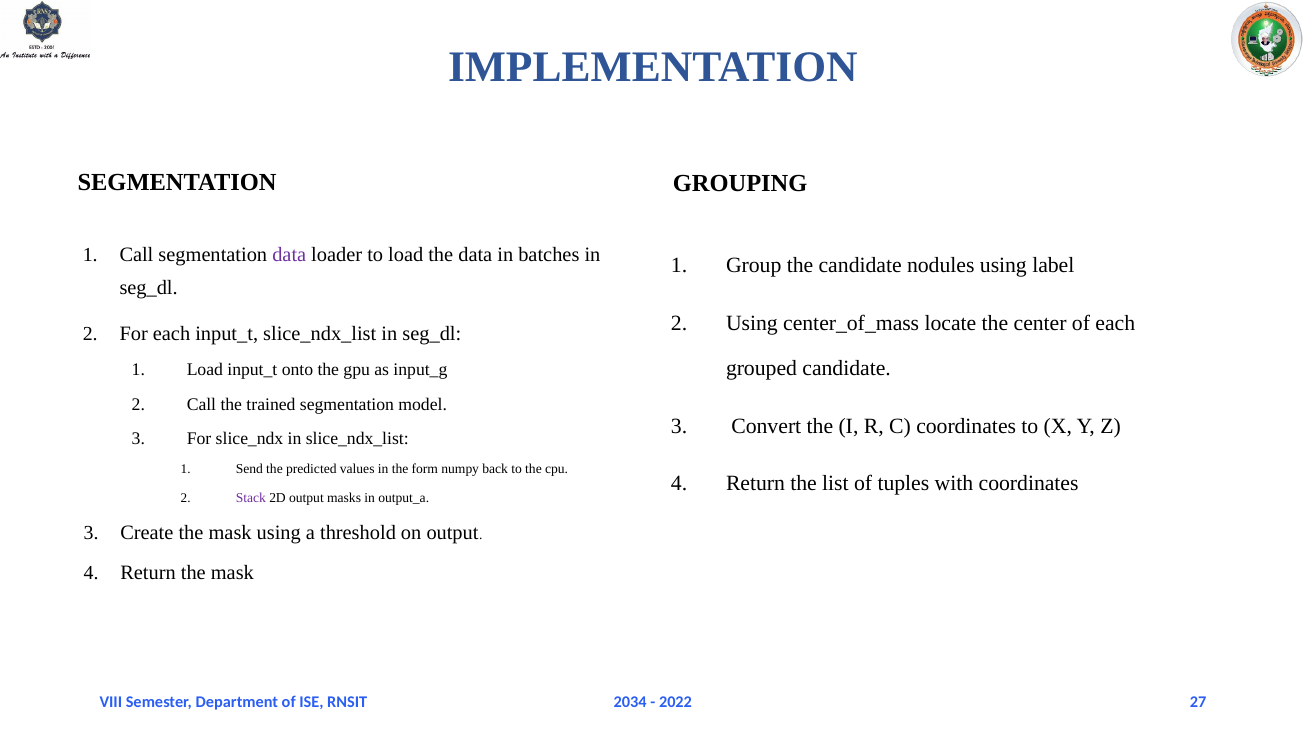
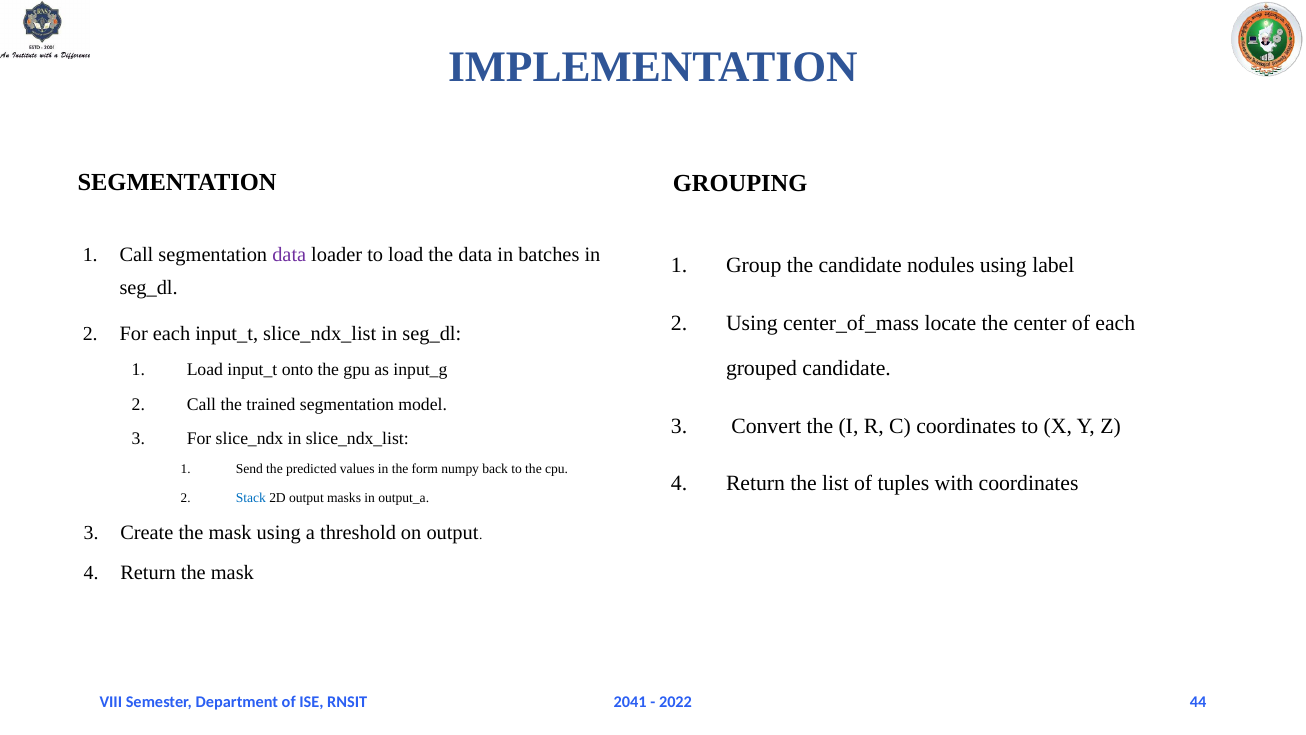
Stack colour: purple -> blue
2034: 2034 -> 2041
27: 27 -> 44
